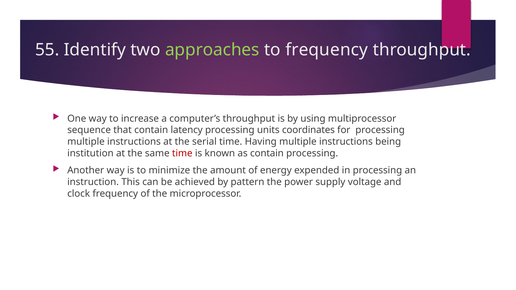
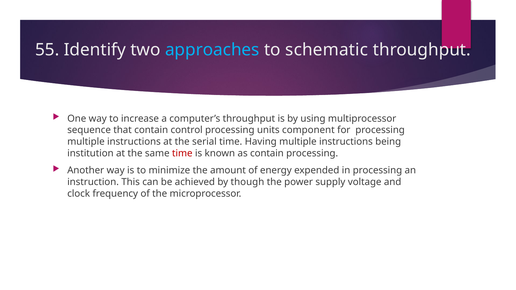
approaches colour: light green -> light blue
to frequency: frequency -> schematic
latency: latency -> control
coordinates: coordinates -> component
pattern: pattern -> though
